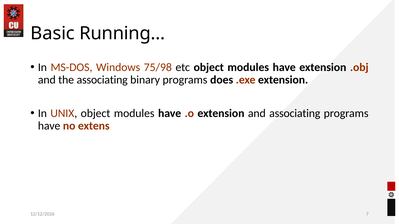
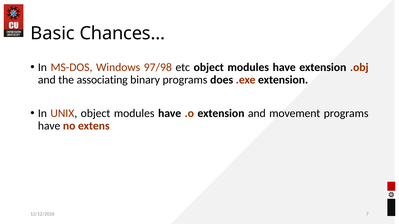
Running…: Running… -> Chances…
75/98: 75/98 -> 97/98
and associating: associating -> movement
